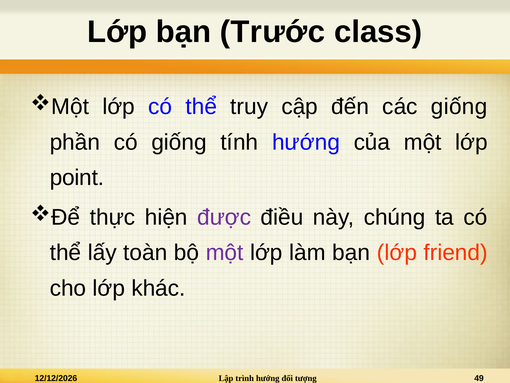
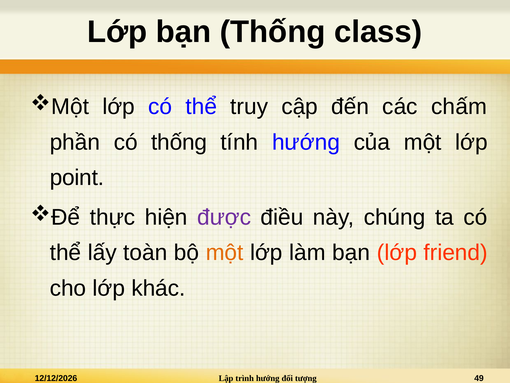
bạn Trước: Trước -> Thống
các giống: giống -> chấm
có giống: giống -> thống
một at (225, 252) colour: purple -> orange
